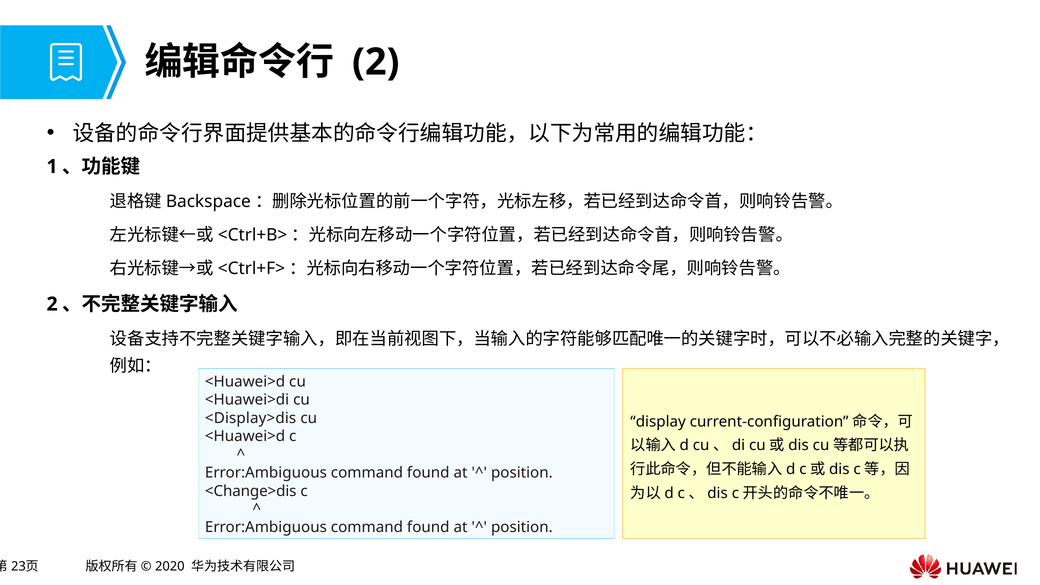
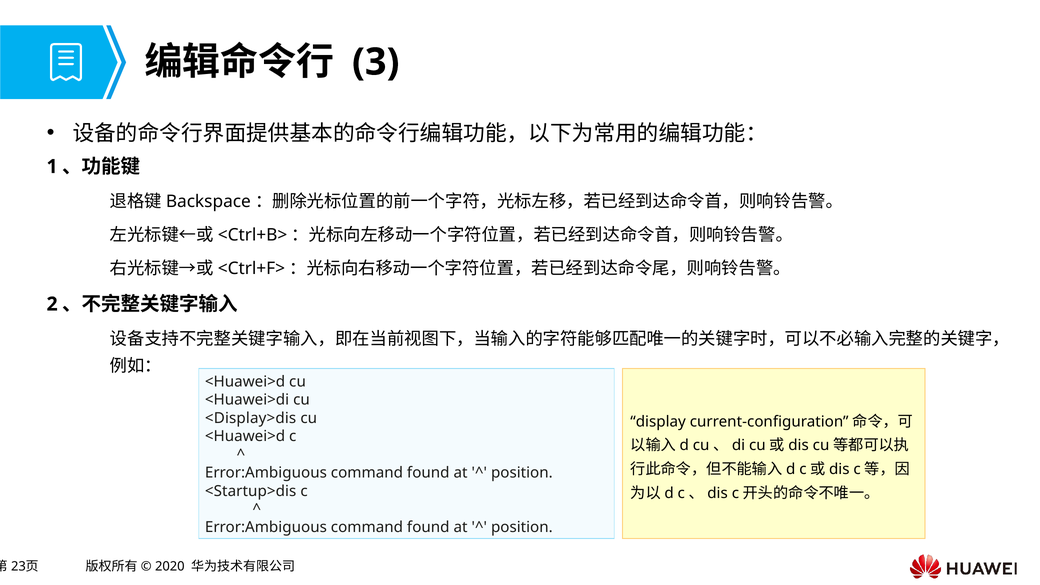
2 at (376, 62): 2 -> 3
<Change>dis: <Change>dis -> <Startup>dis
